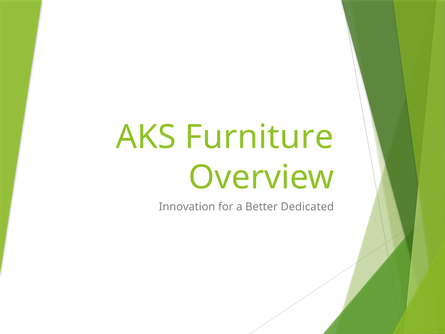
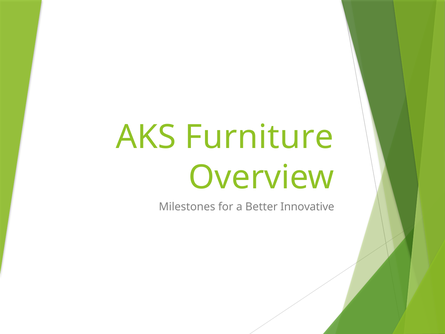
Innovation: Innovation -> Milestones
Dedicated: Dedicated -> Innovative
